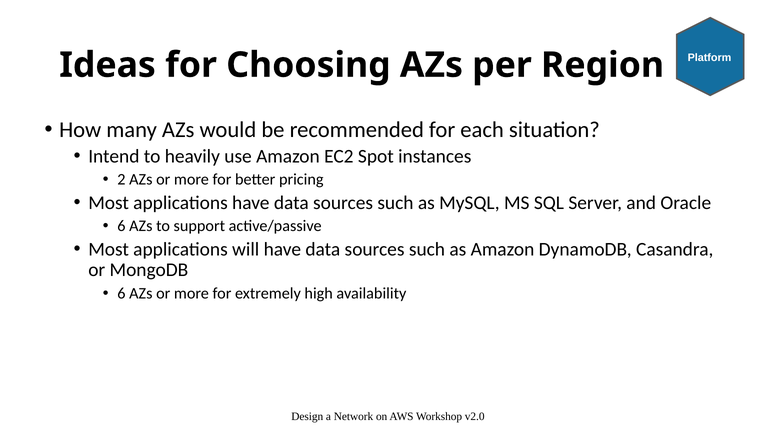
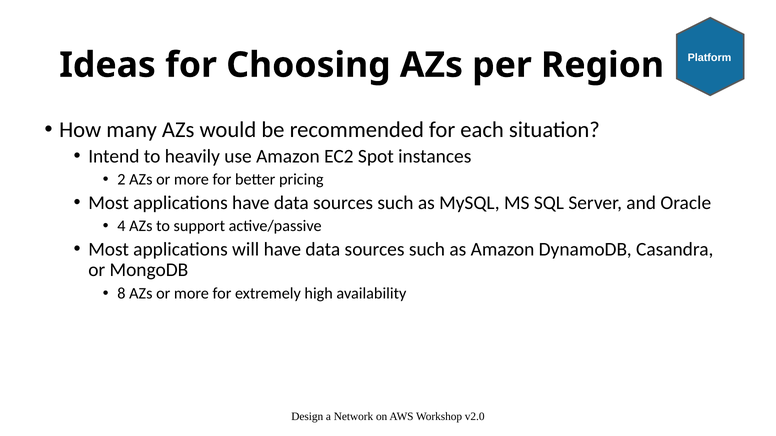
6 at (121, 226): 6 -> 4
6 at (121, 294): 6 -> 8
